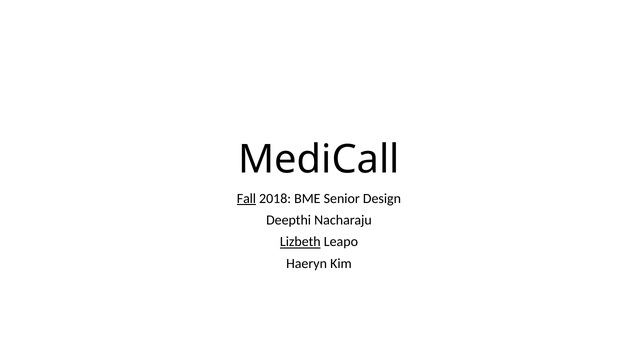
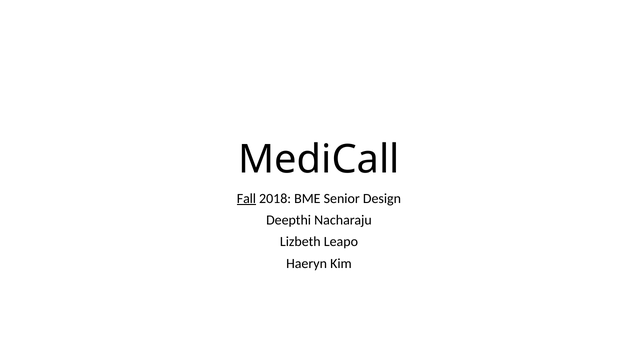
Lizbeth underline: present -> none
